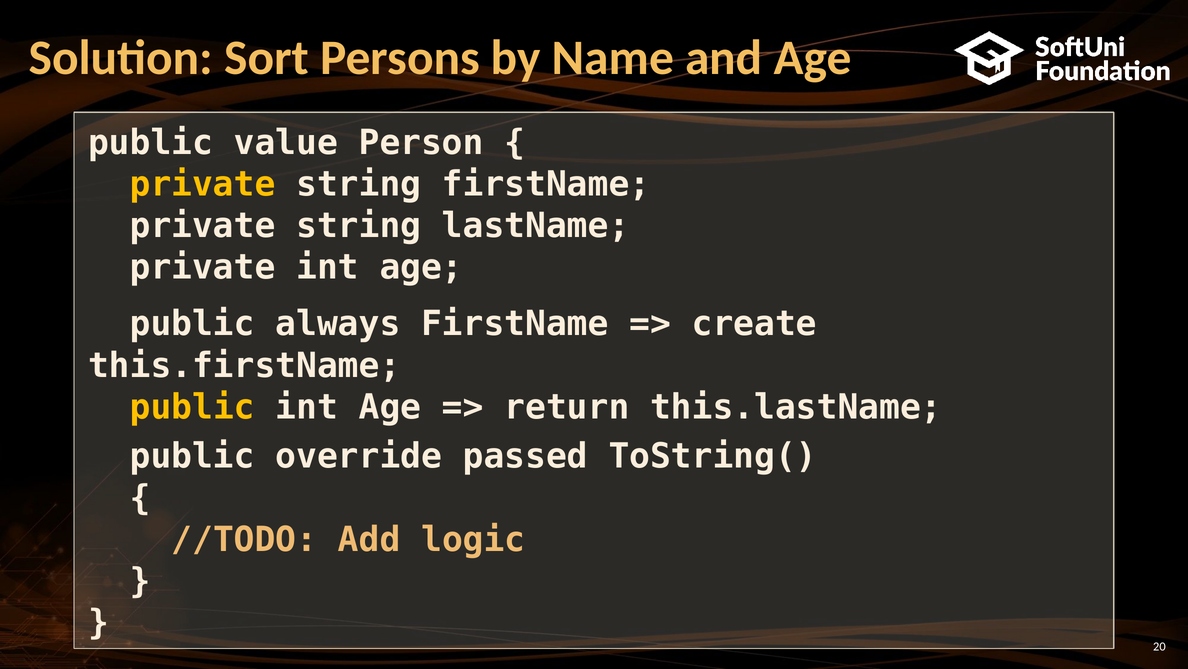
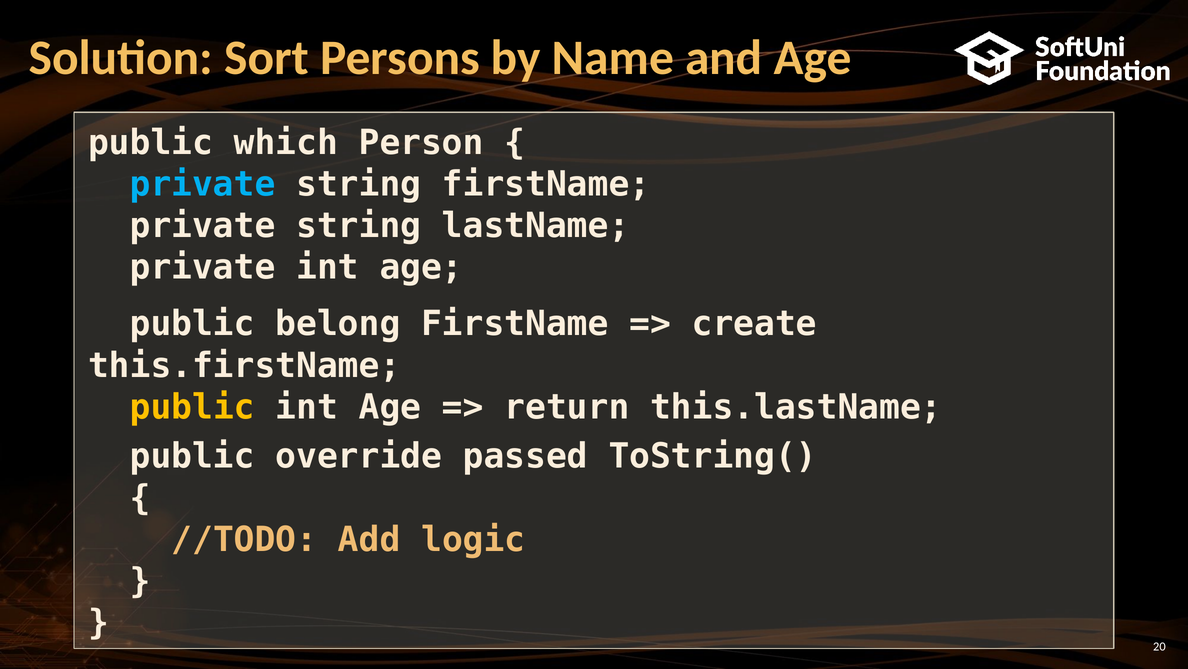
value: value -> which
private at (203, 184) colour: yellow -> light blue
always: always -> belong
